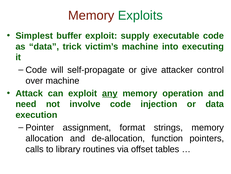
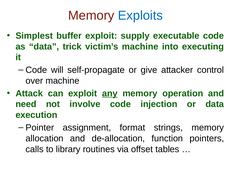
Exploits colour: green -> blue
